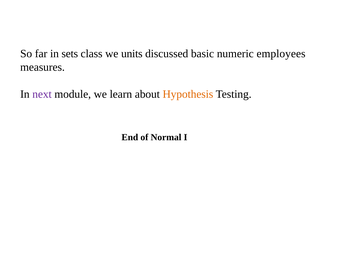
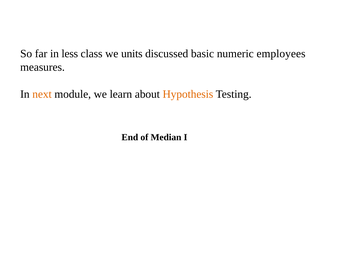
sets: sets -> less
next colour: purple -> orange
Normal: Normal -> Median
